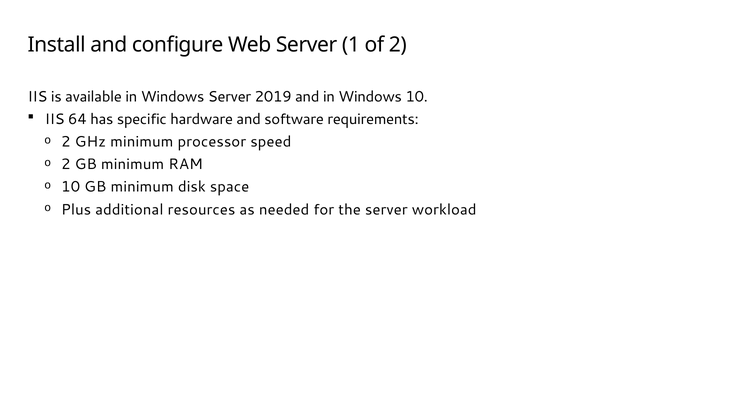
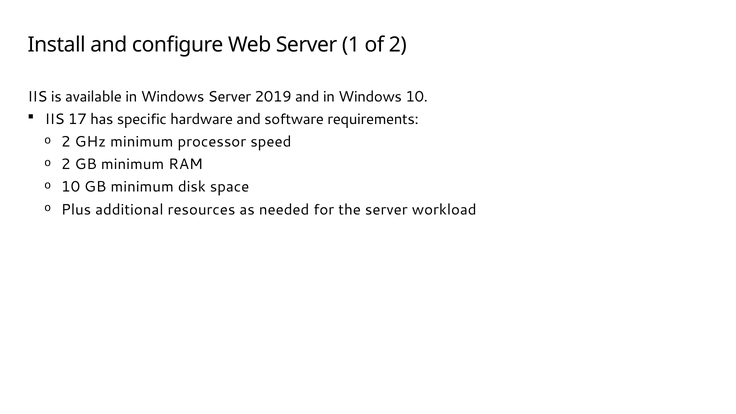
64: 64 -> 17
